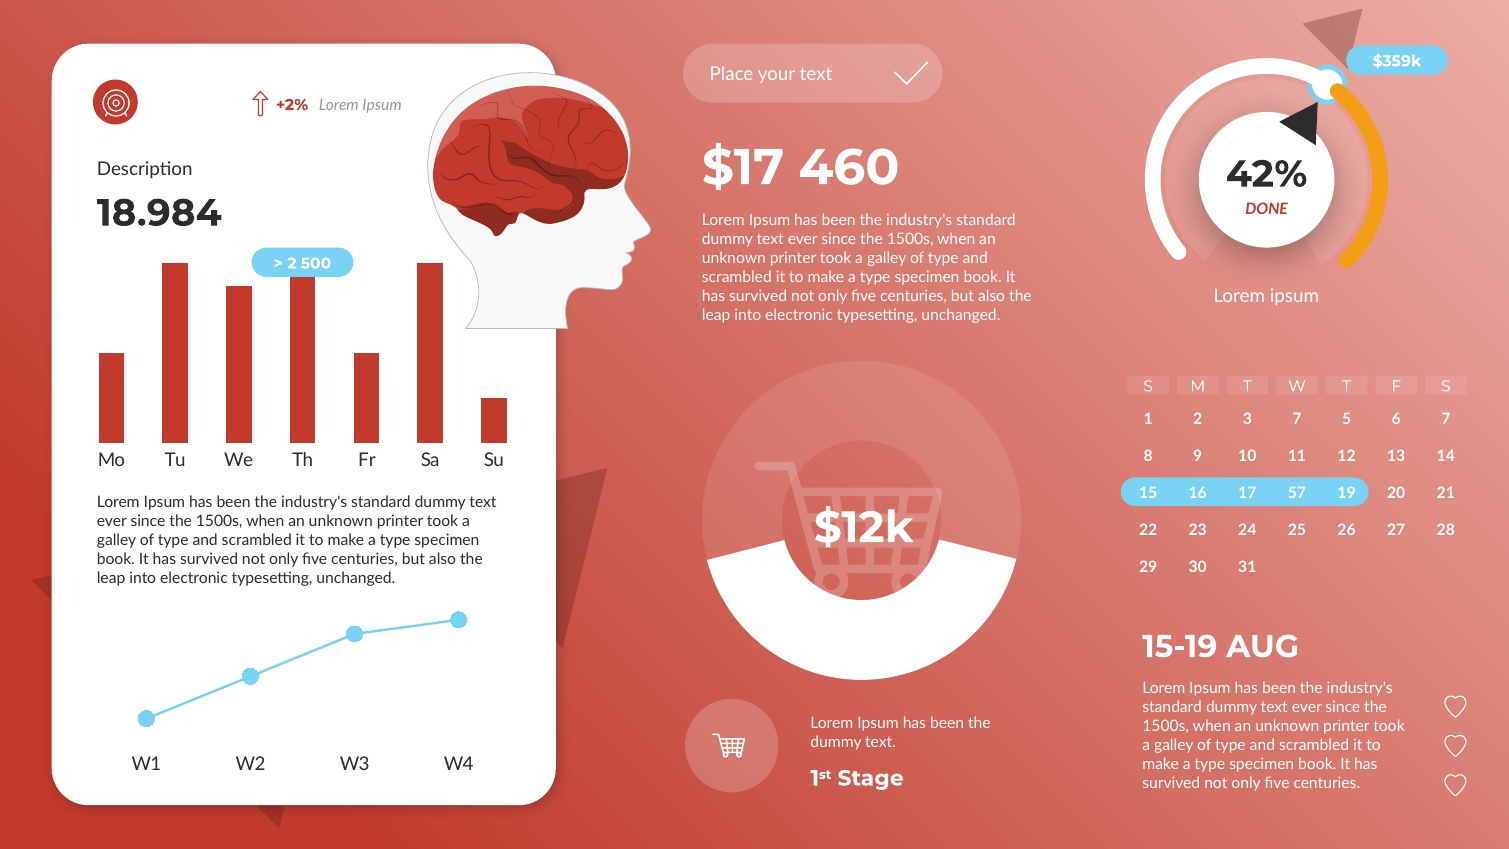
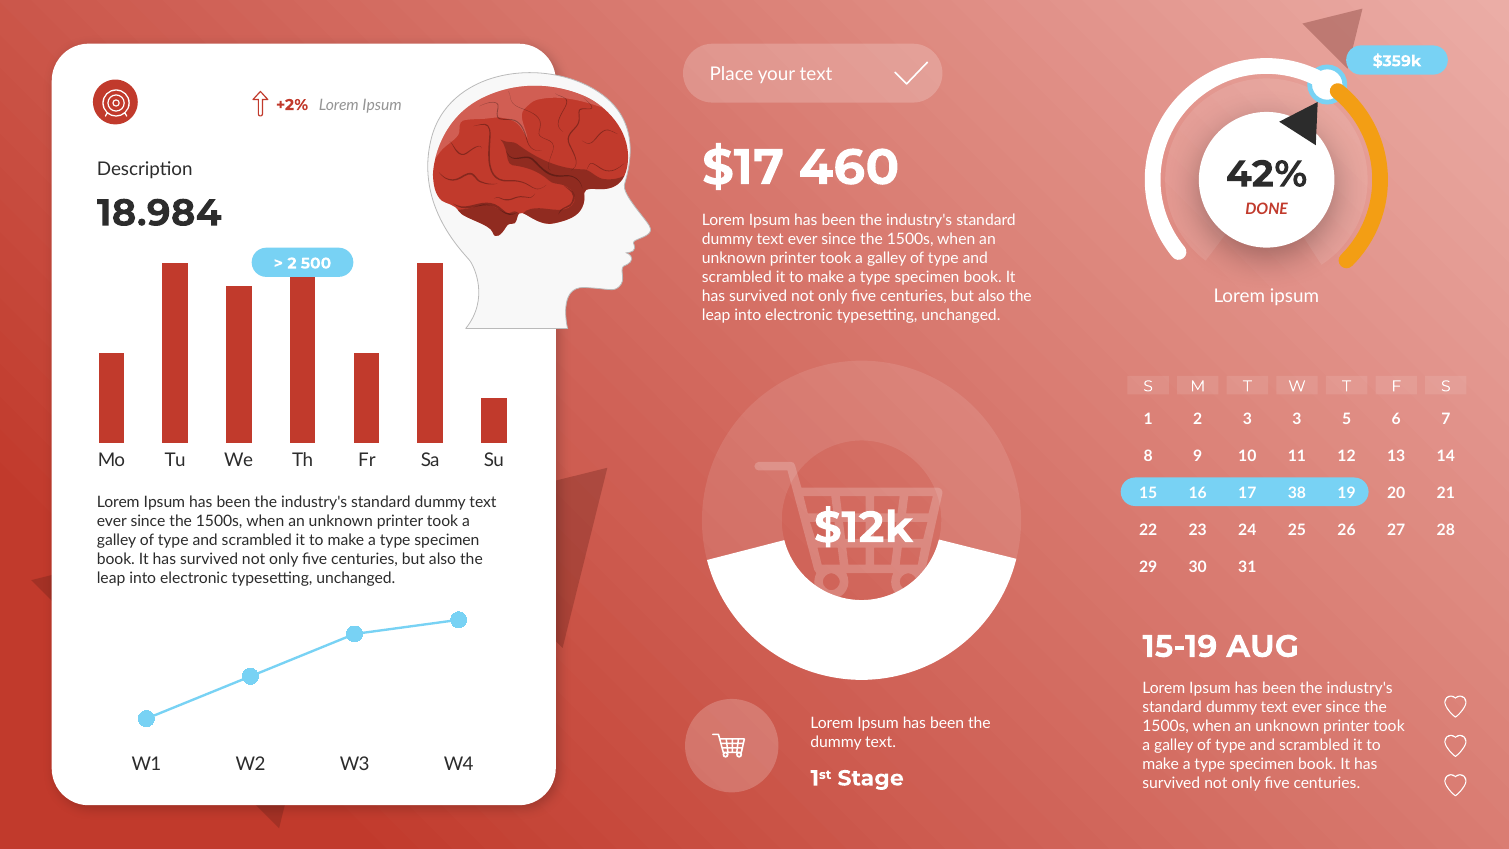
3 7: 7 -> 3
57: 57 -> 38
